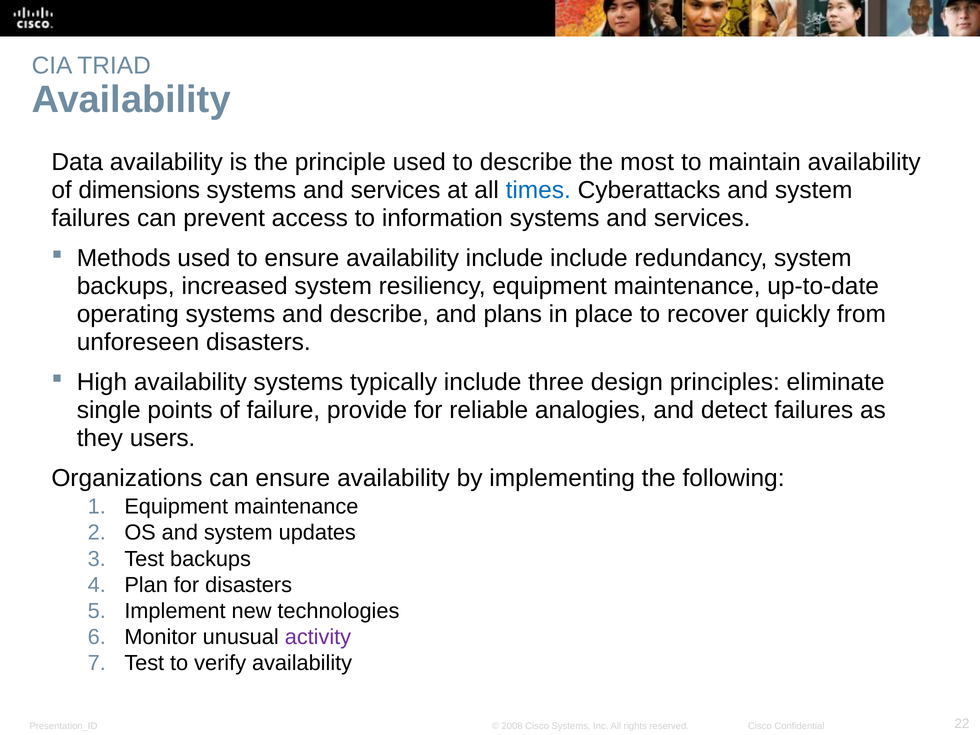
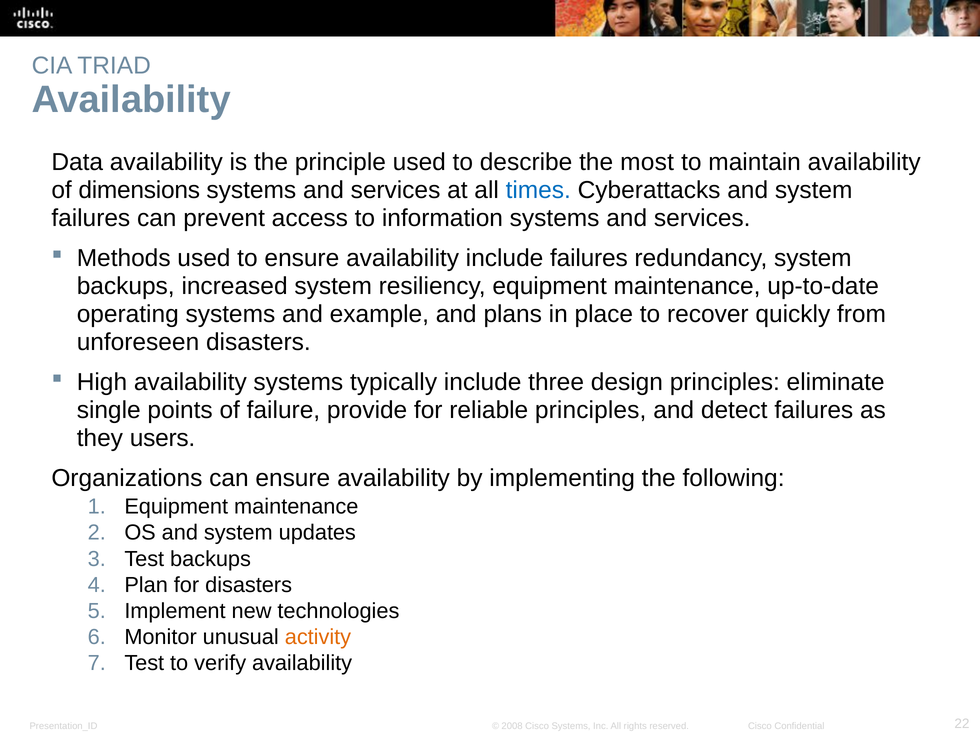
include include: include -> failures
and describe: describe -> example
reliable analogies: analogies -> principles
activity colour: purple -> orange
